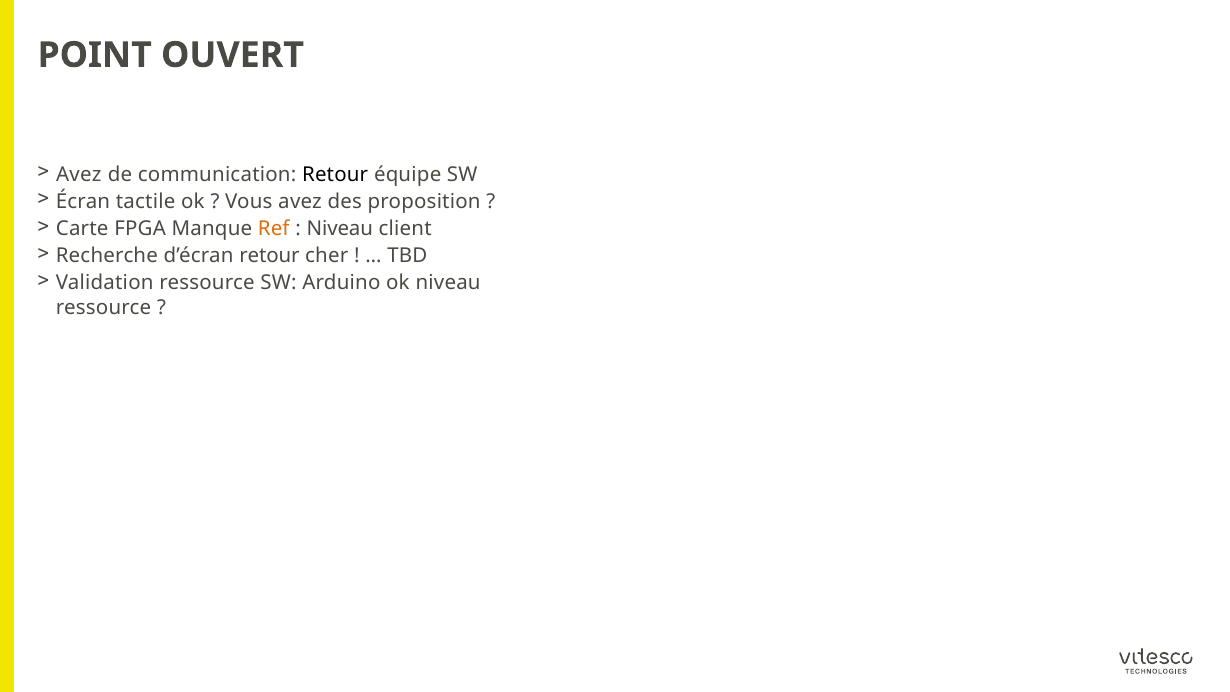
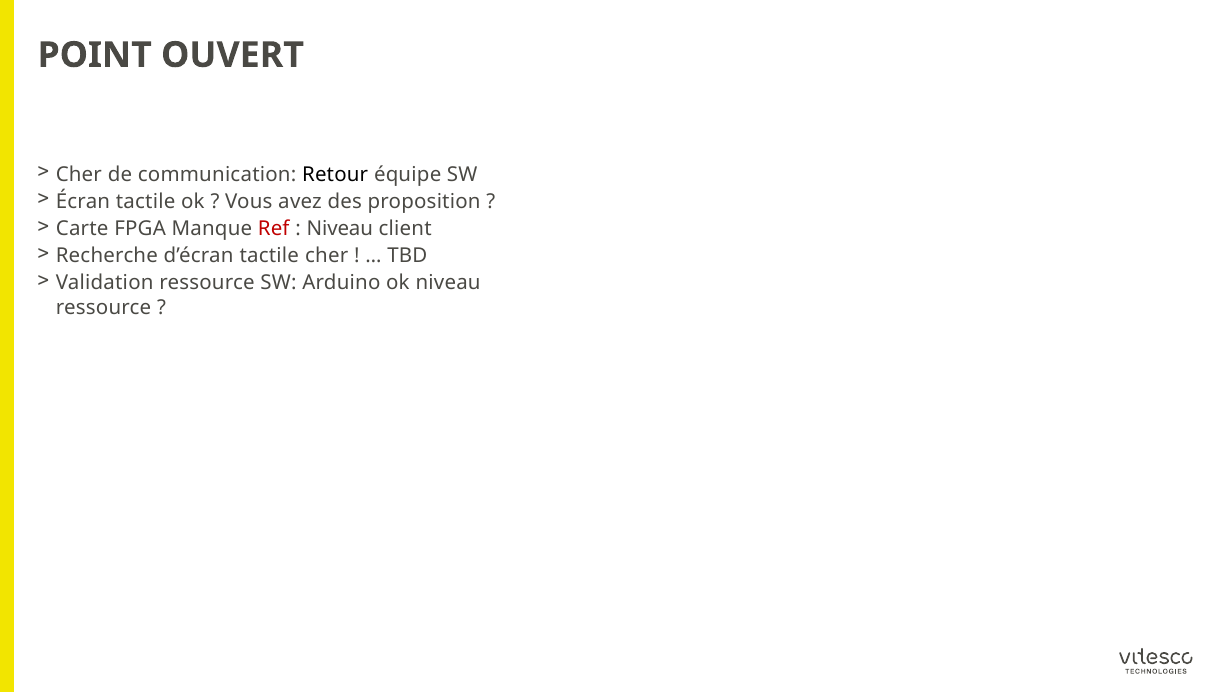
Avez at (79, 174): Avez -> Cher
Ref colour: orange -> red
d’écran retour: retour -> tactile
